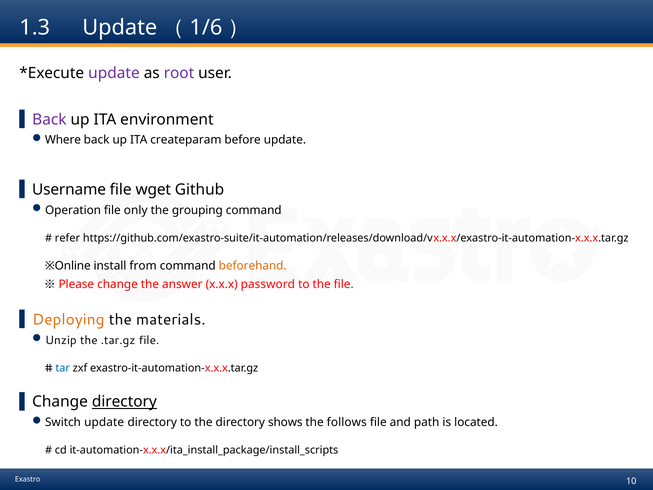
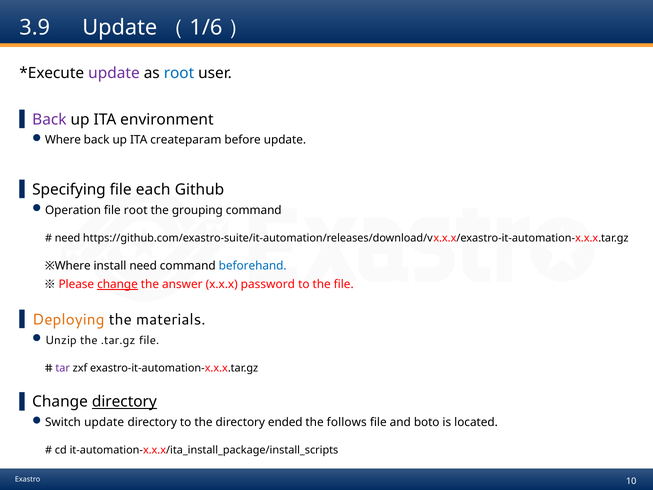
1.3: 1.3 -> 3.9
root at (179, 73) colour: purple -> blue
Username: Username -> Specifying
wget: wget -> each
file only: only -> root
refer at (67, 238): refer -> need
※Online: ※Online -> ※Where
install from: from -> need
beforehand colour: orange -> blue
change at (118, 284) underline: none -> present
tar colour: blue -> purple
shows: shows -> ended
path: path -> boto
